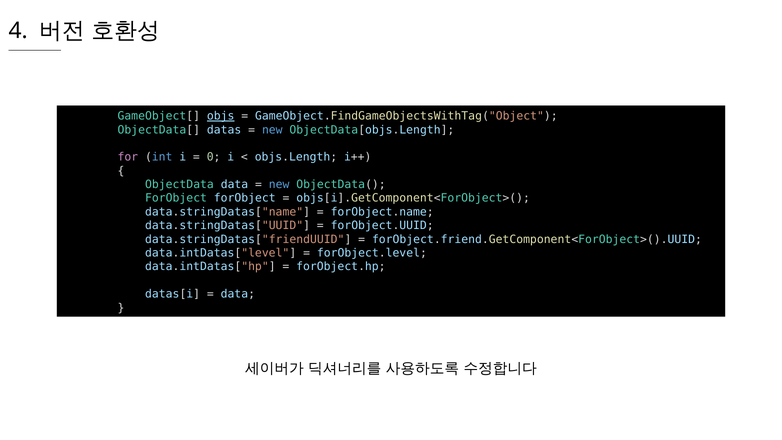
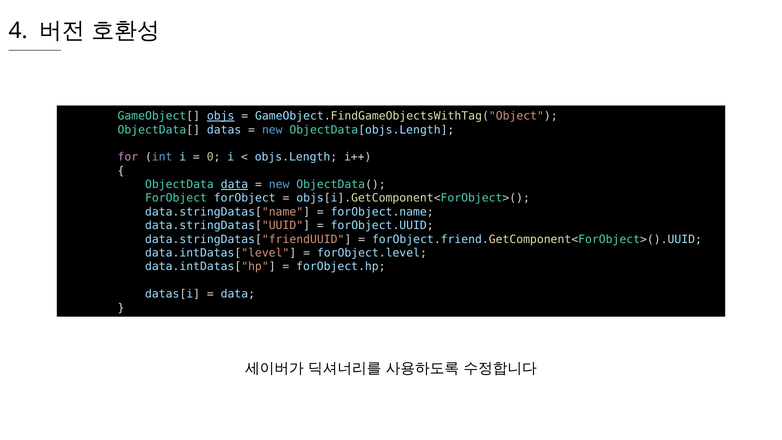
data at (234, 184) underline: none -> present
